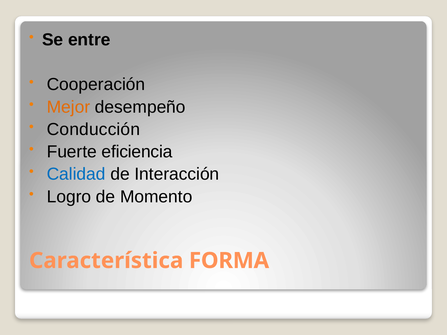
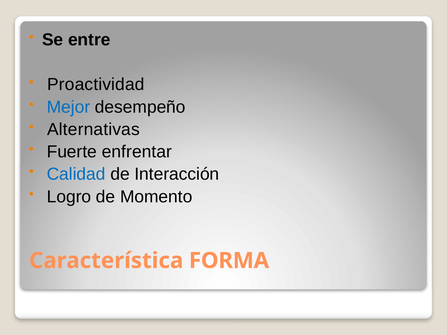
Cooperación: Cooperación -> Proactividad
Mejor colour: orange -> blue
Conducción: Conducción -> Alternativas
eficiencia: eficiencia -> enfrentar
